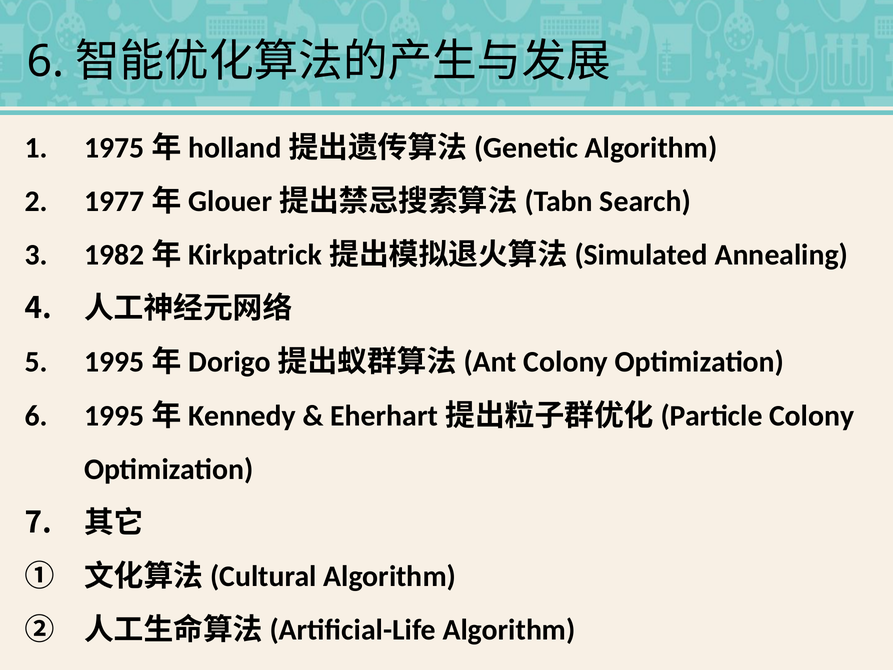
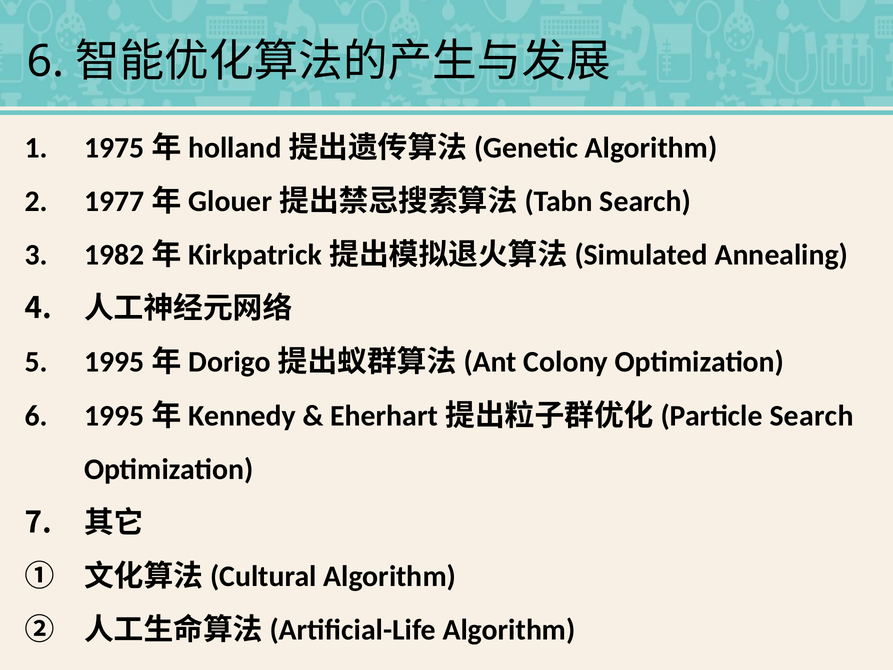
Colony at (812, 416): Colony -> Search
